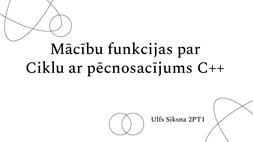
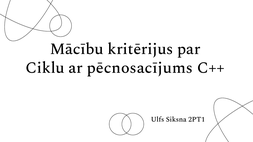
funkcijas: funkcijas -> kritērijus
